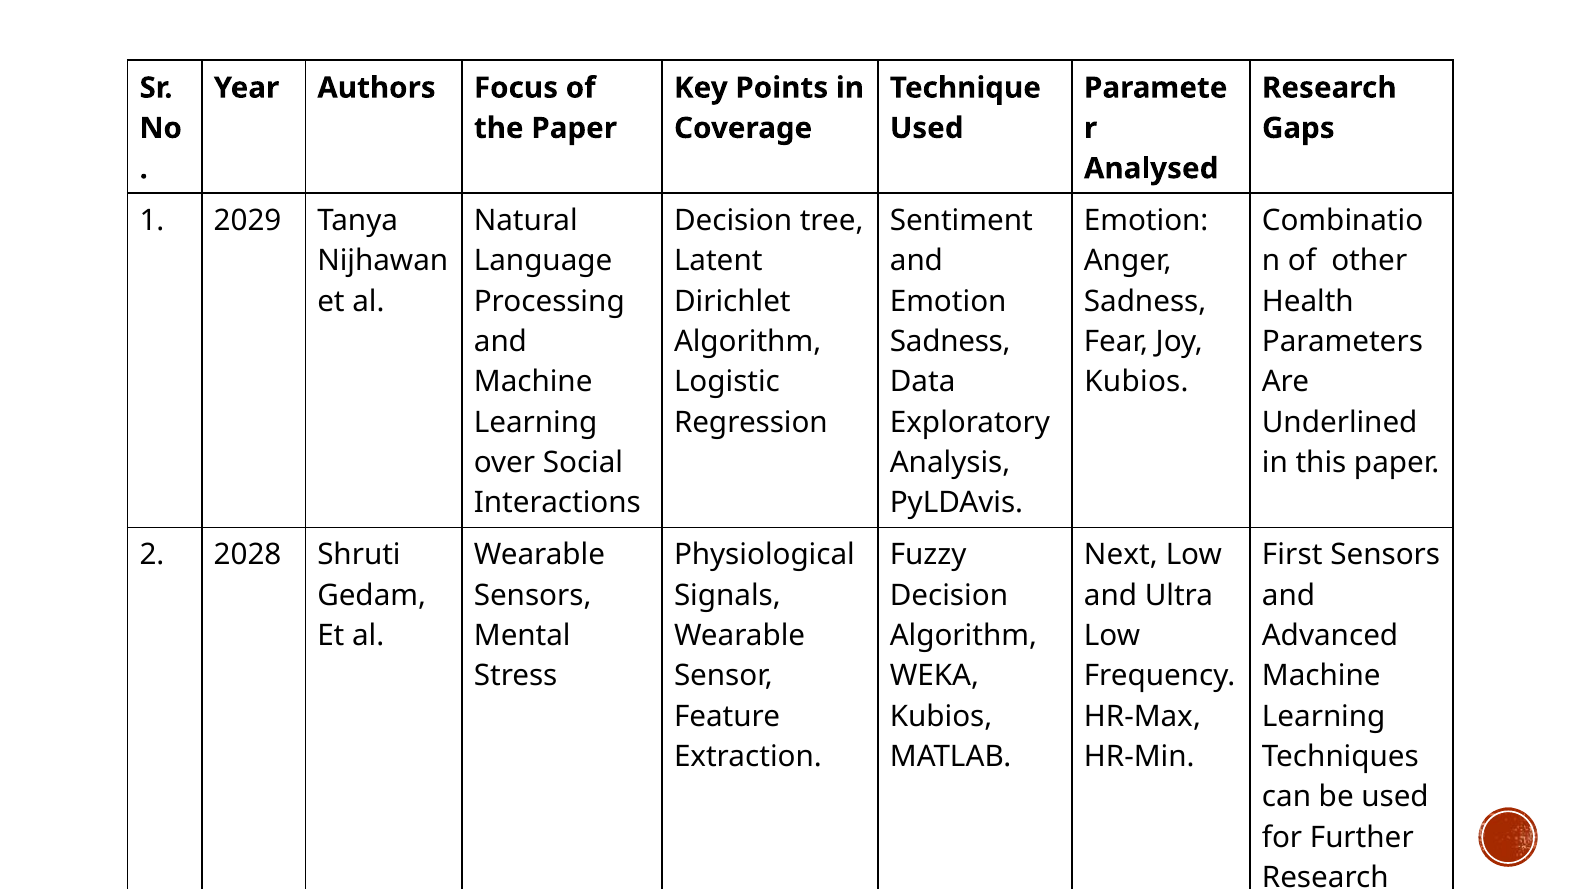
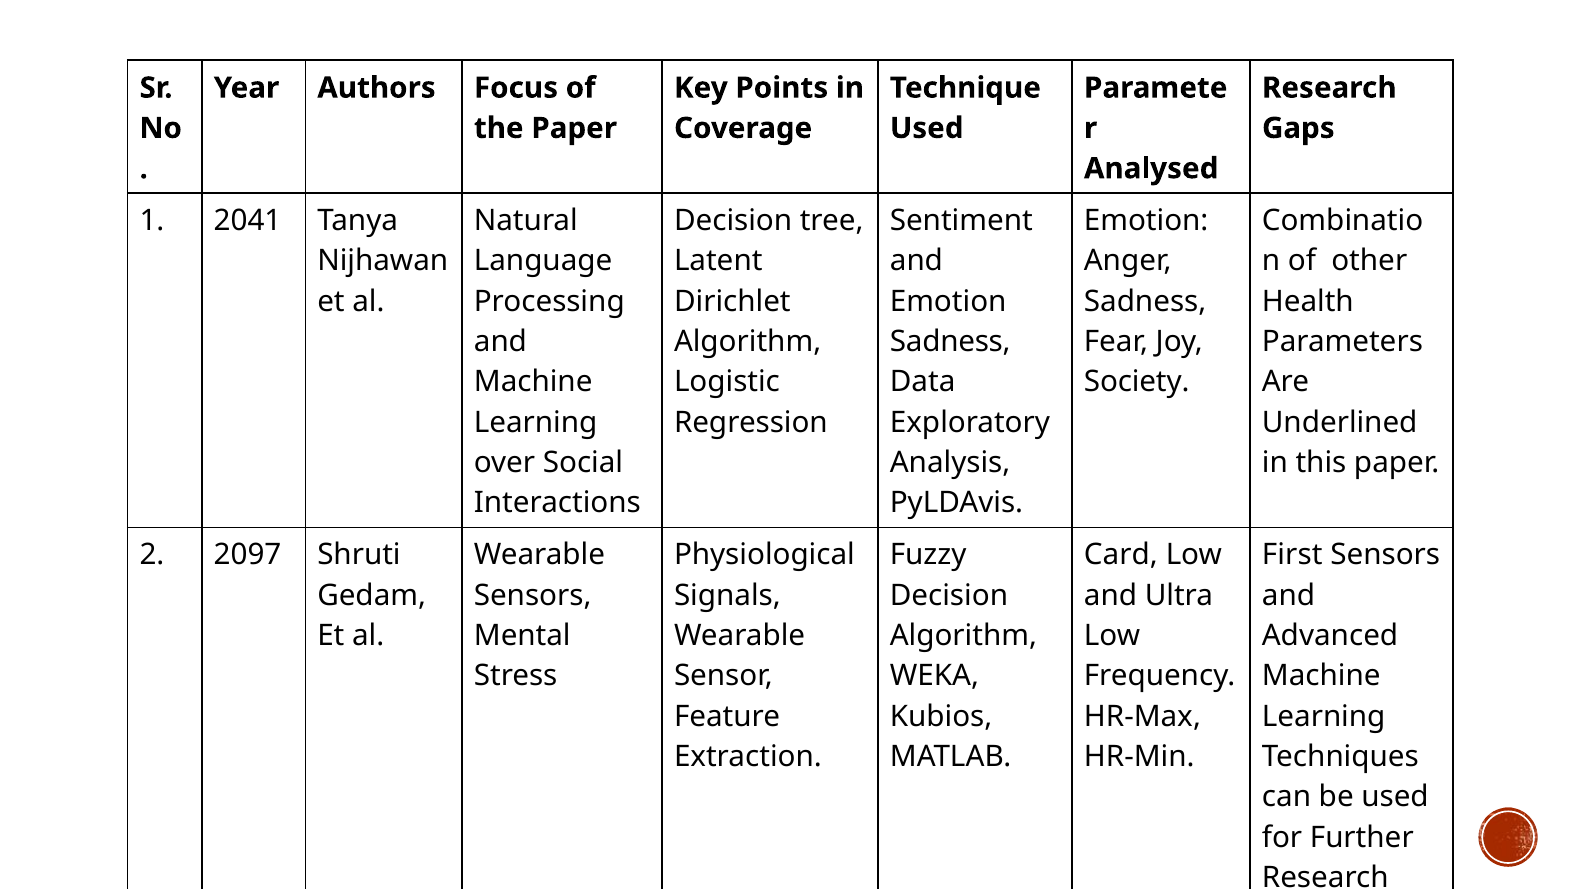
2029: 2029 -> 2041
Kubios at (1136, 382): Kubios -> Society
2028: 2028 -> 2097
Next: Next -> Card
